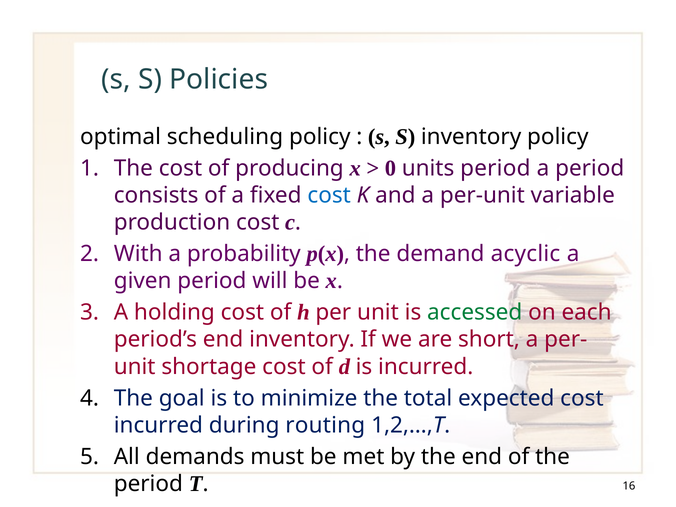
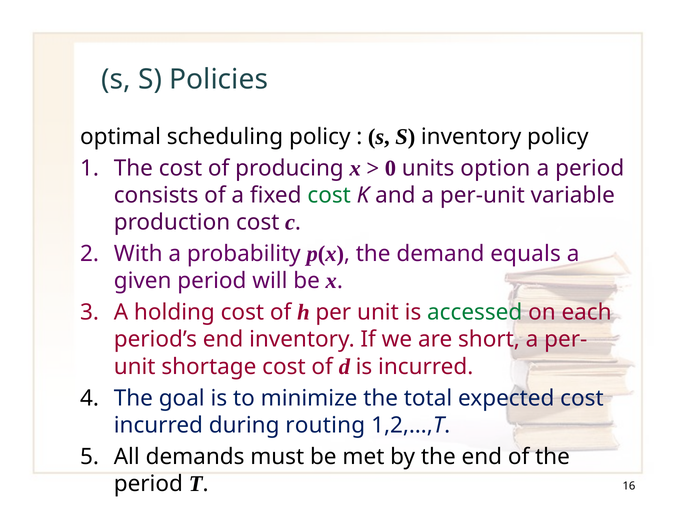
units period: period -> option
cost at (329, 195) colour: blue -> green
acyclic: acyclic -> equals
